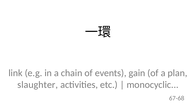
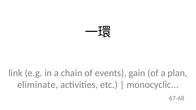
slaughter: slaughter -> eliminate
